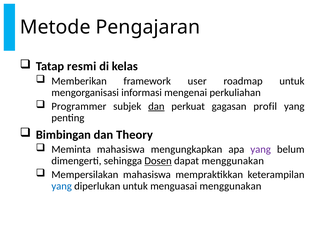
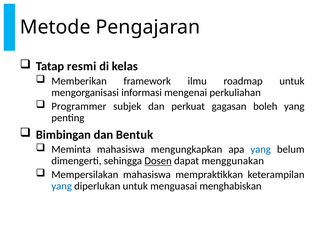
user: user -> ilmu
dan at (156, 106) underline: present -> none
profil: profil -> boleh
Theory: Theory -> Bentuk
yang at (261, 149) colour: purple -> blue
menguasai menggunakan: menggunakan -> menghabiskan
